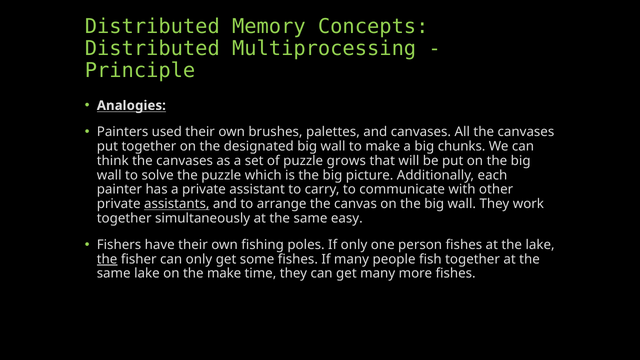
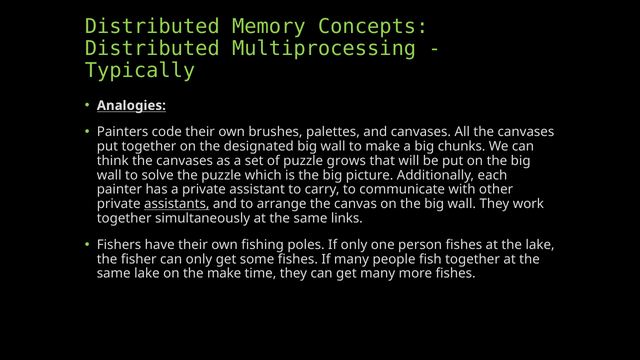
Principle: Principle -> Typically
used: used -> code
easy: easy -> links
the at (107, 259) underline: present -> none
